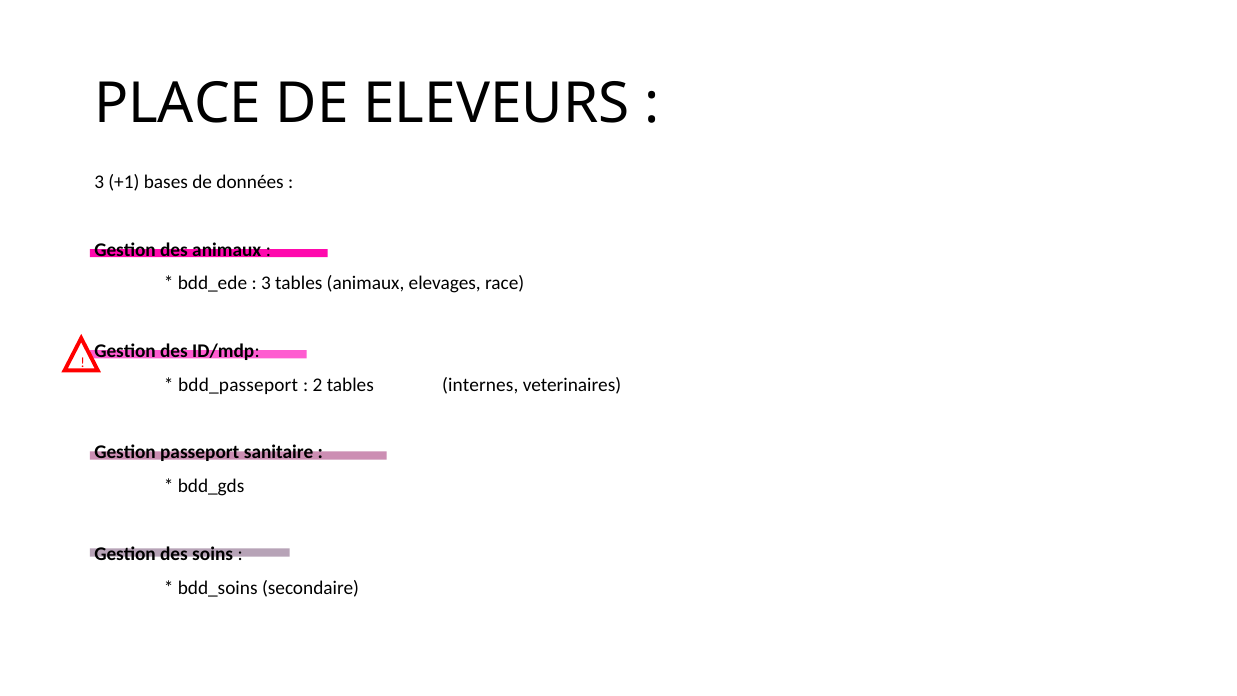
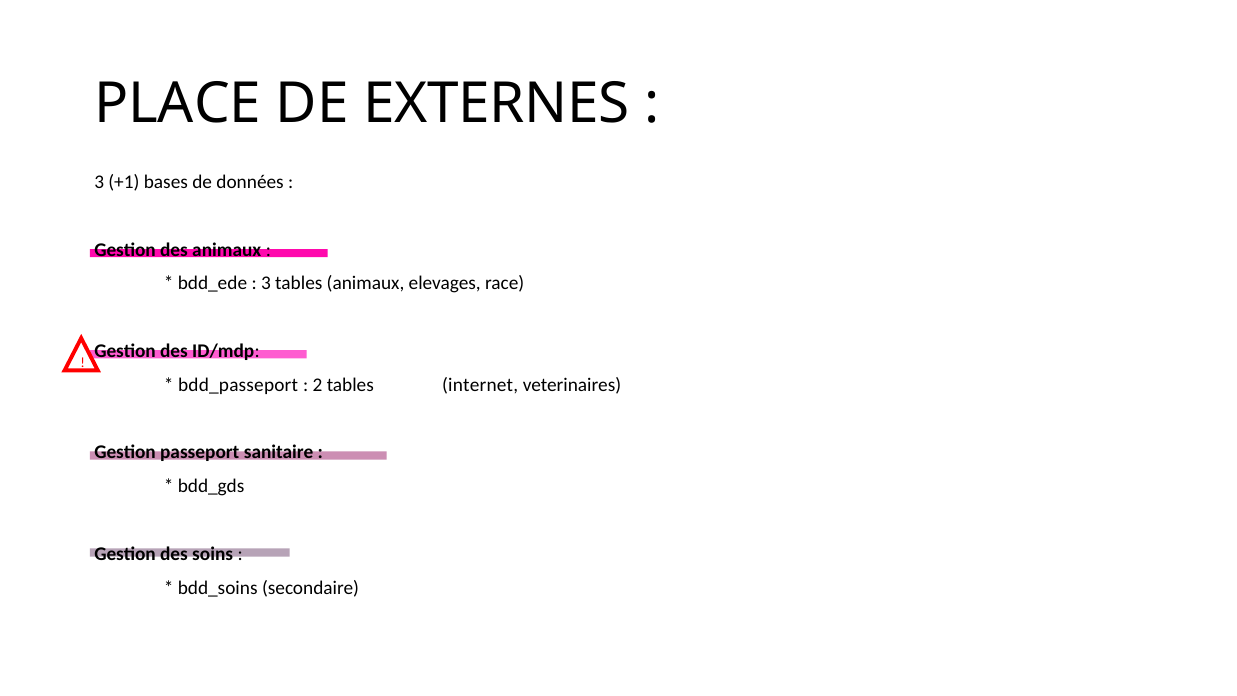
ELEVEURS: ELEVEURS -> EXTERNES
internes: internes -> internet
